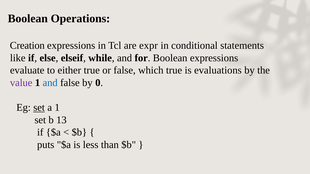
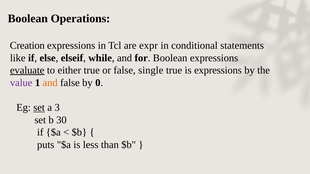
evaluate underline: none -> present
which: which -> single
is evaluations: evaluations -> expressions
and at (50, 83) colour: blue -> orange
a 1: 1 -> 3
13: 13 -> 30
